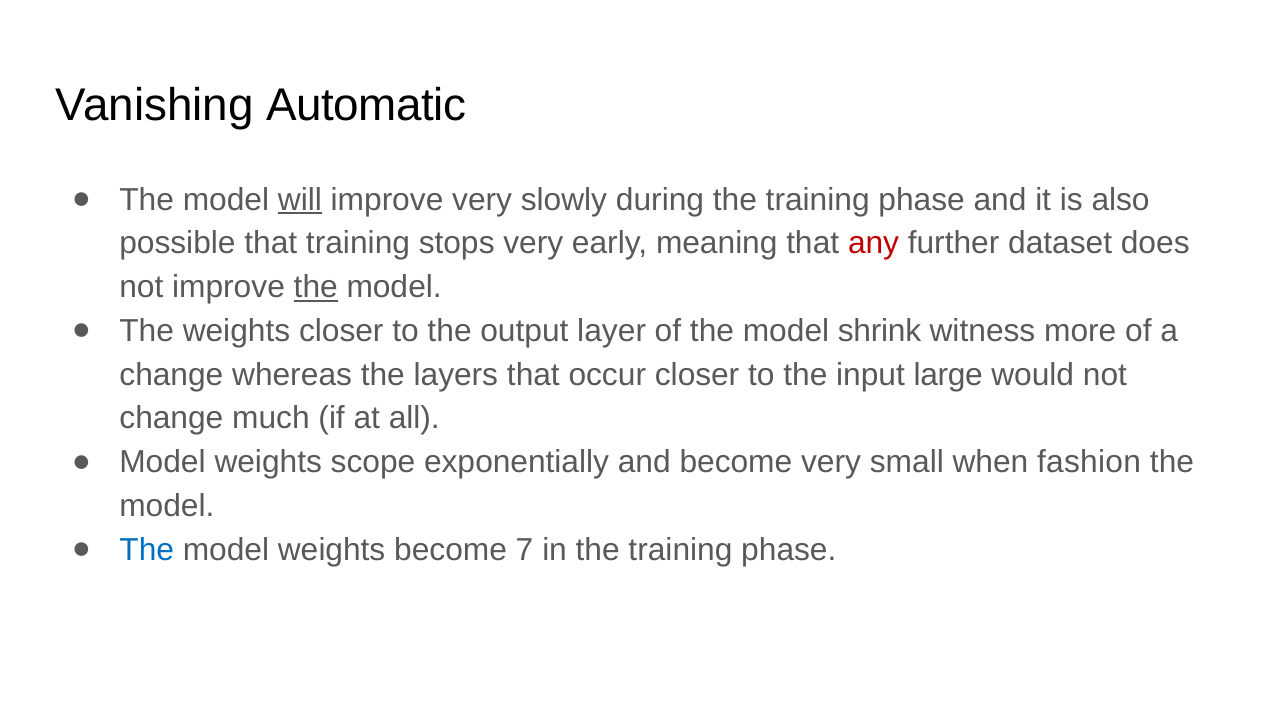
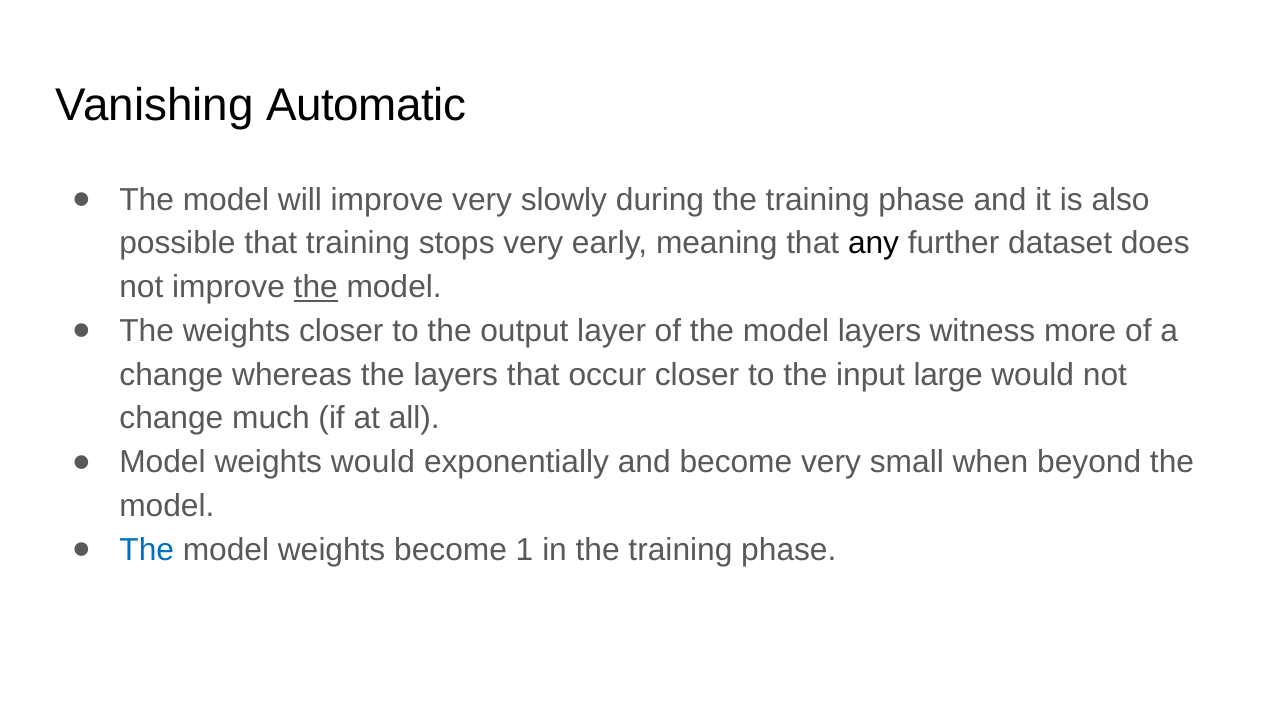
will underline: present -> none
any colour: red -> black
model shrink: shrink -> layers
weights scope: scope -> would
fashion: fashion -> beyond
7: 7 -> 1
